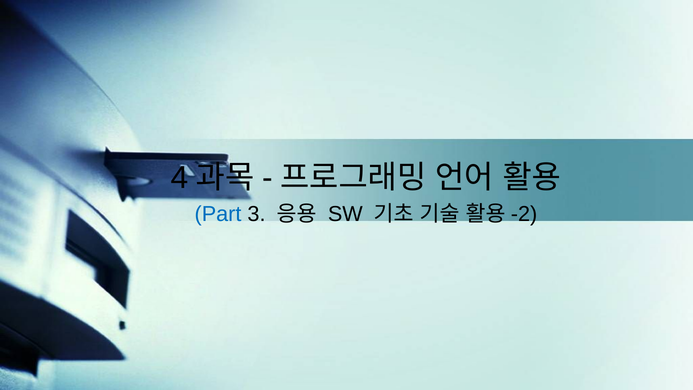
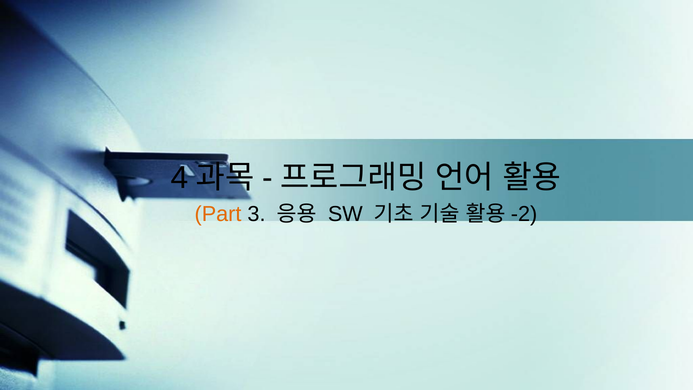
Part colour: blue -> orange
